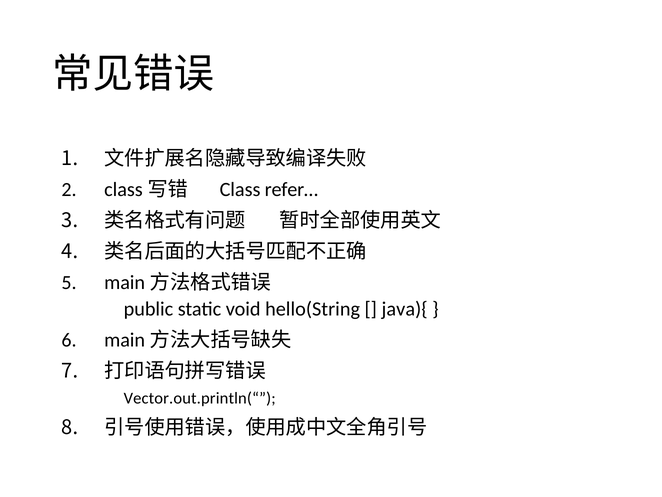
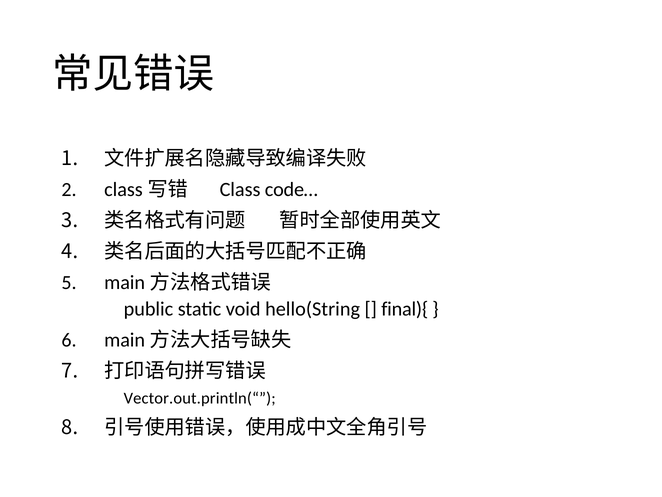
refer…: refer… -> code…
java){: java){ -> final){
